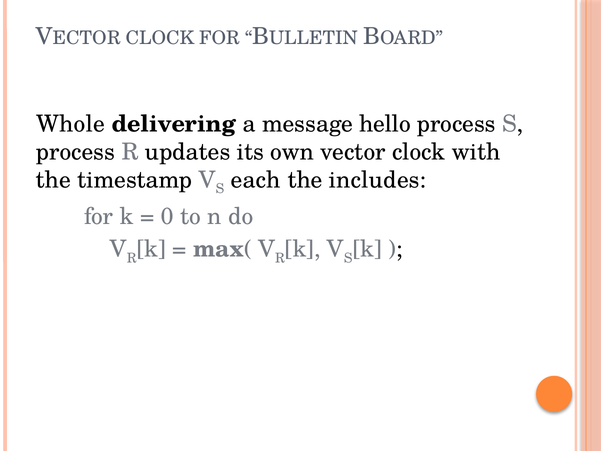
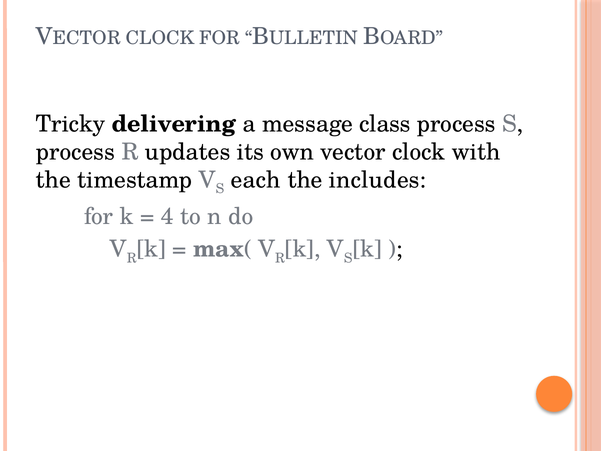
Whole: Whole -> Tricky
hello: hello -> class
0: 0 -> 4
